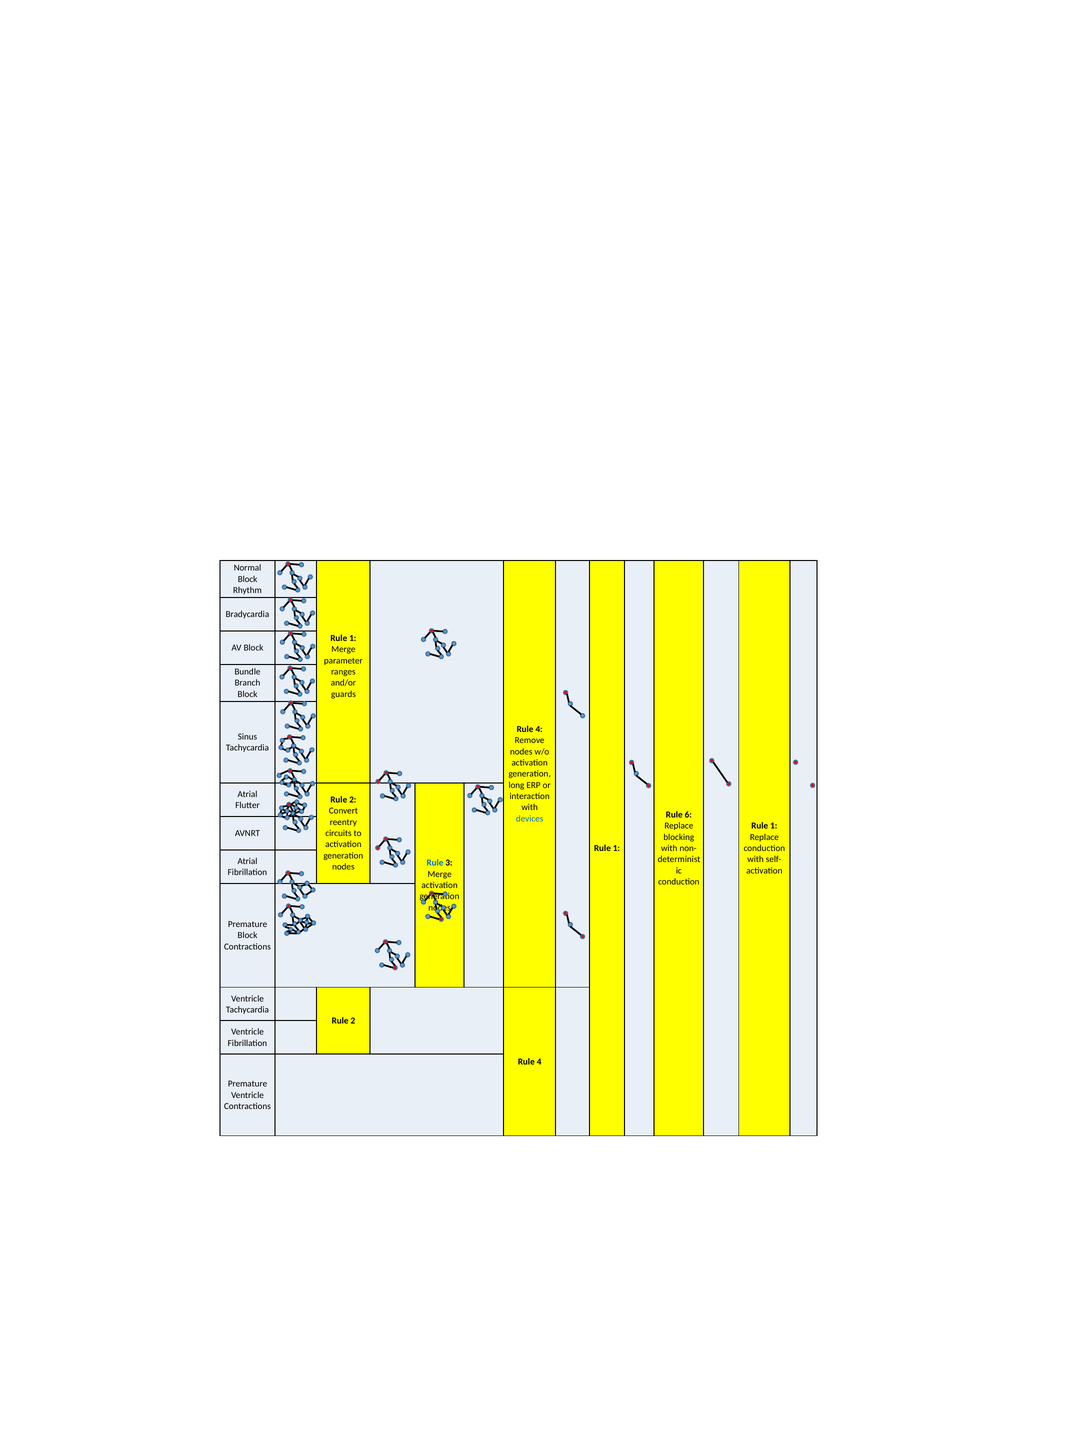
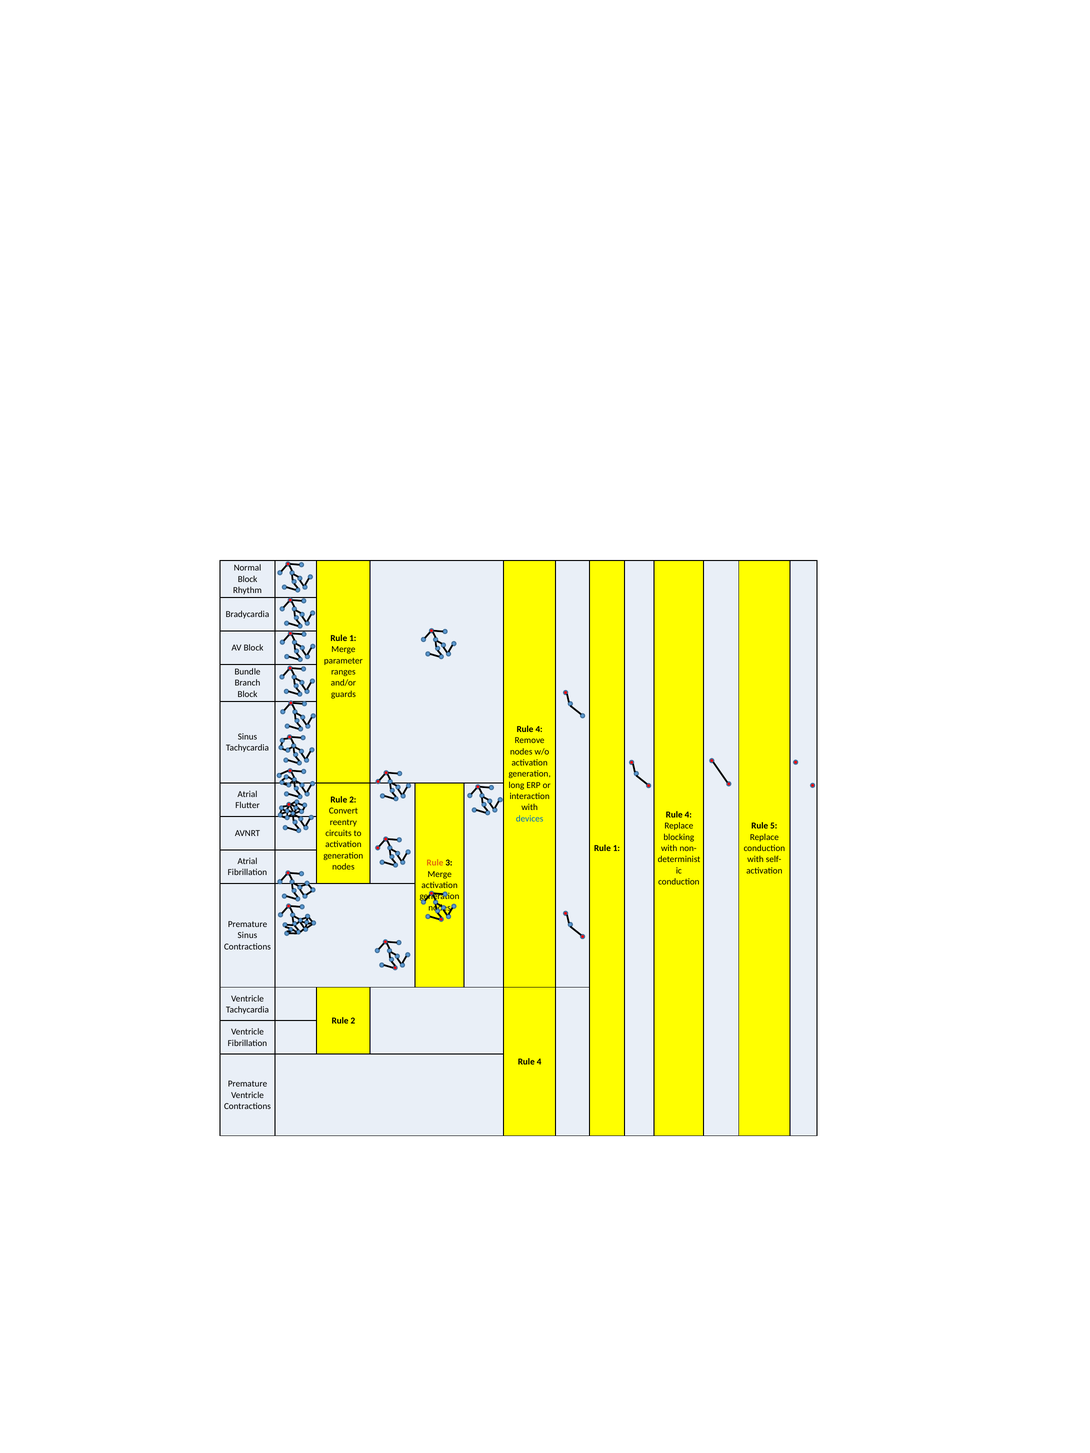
6 at (688, 815): 6 -> 4
1 at (774, 826): 1 -> 5
Rule at (435, 863) colour: blue -> orange
Block at (247, 936): Block -> Sinus
